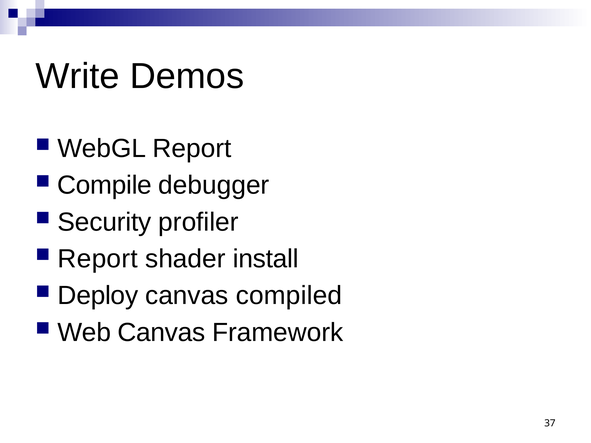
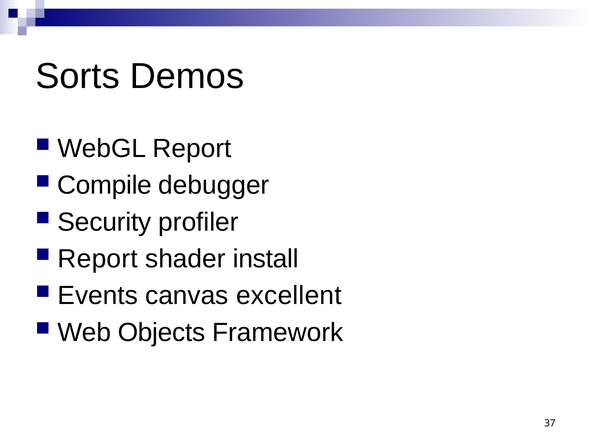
Write: Write -> Sorts
Deploy: Deploy -> Events
compiled: compiled -> excellent
Web Canvas: Canvas -> Objects
